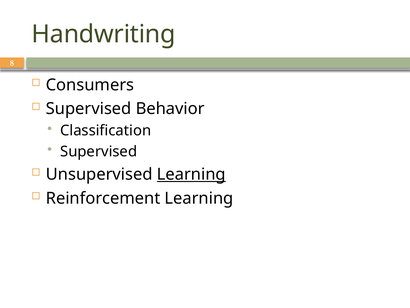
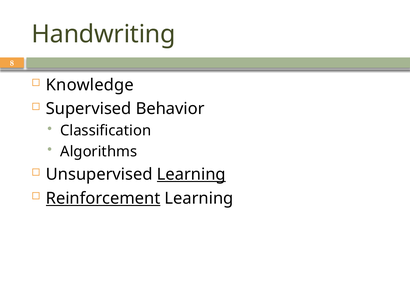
Consumers: Consumers -> Knowledge
Supervised at (99, 151): Supervised -> Algorithms
Reinforcement underline: none -> present
